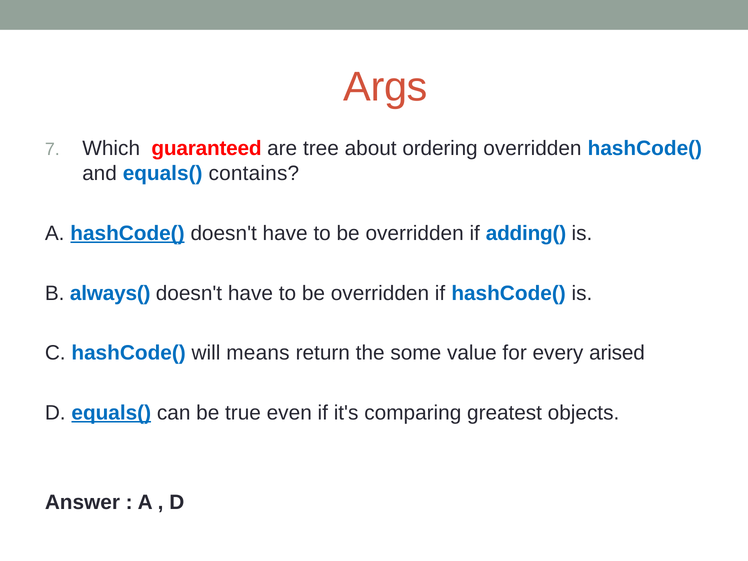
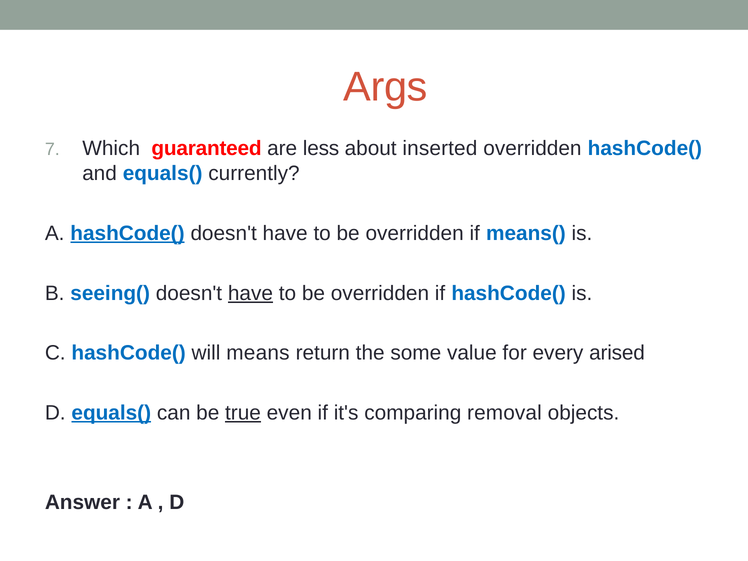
tree: tree -> less
ordering: ordering -> inserted
contains: contains -> currently
adding(: adding( -> means(
always(: always( -> seeing(
have at (250, 293) underline: none -> present
true underline: none -> present
greatest: greatest -> removal
